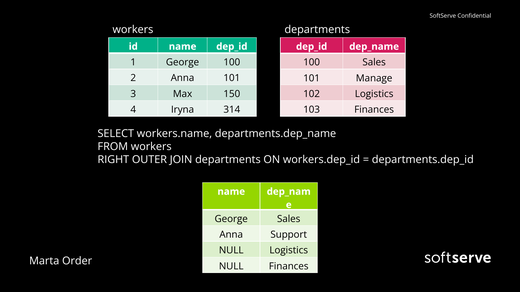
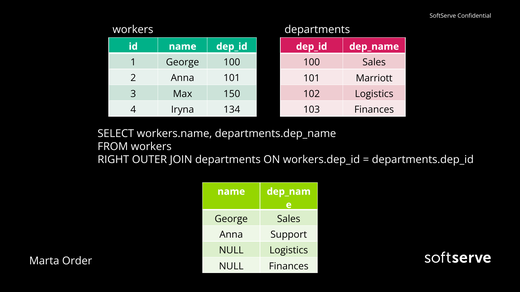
Manage: Manage -> Marriott
314: 314 -> 134
